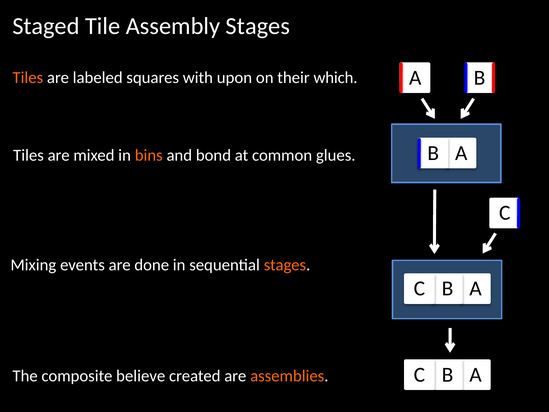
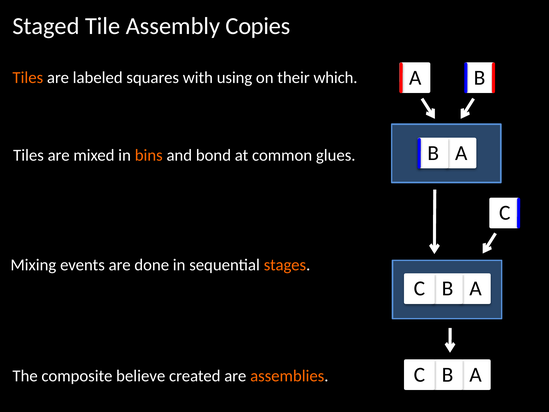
Assembly Stages: Stages -> Copies
upon: upon -> using
